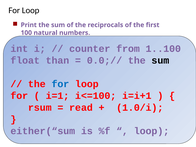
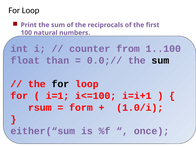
for at (60, 84) colour: blue -> black
read: read -> form
loop at (152, 131): loop -> once
